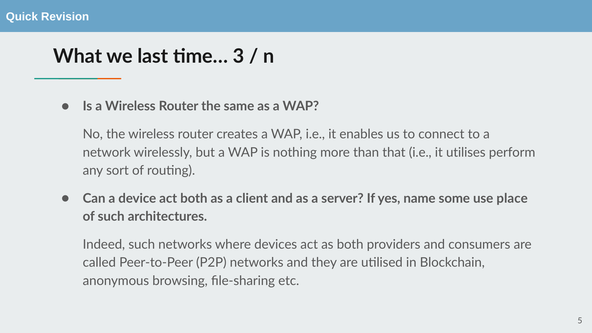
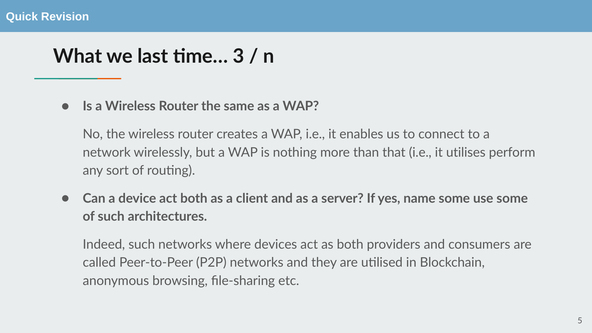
use place: place -> some
